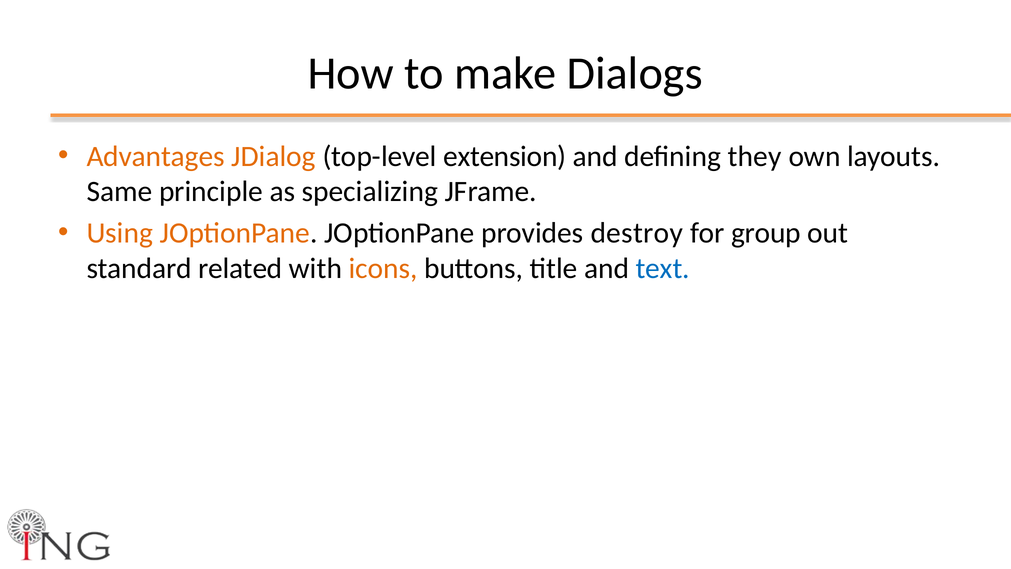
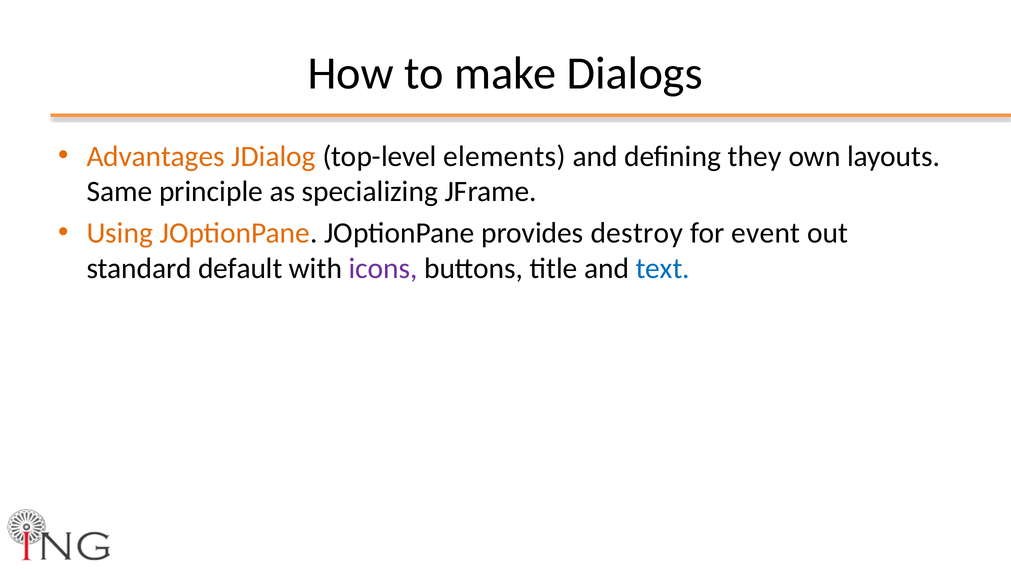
extension: extension -> elements
group: group -> event
related: related -> default
icons colour: orange -> purple
